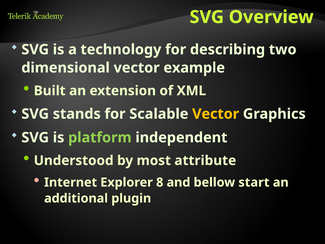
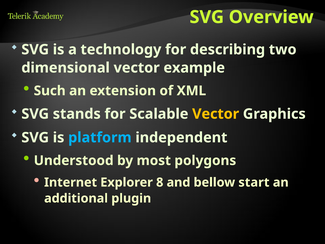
Built: Built -> Such
platform colour: light green -> light blue
attribute: attribute -> polygons
